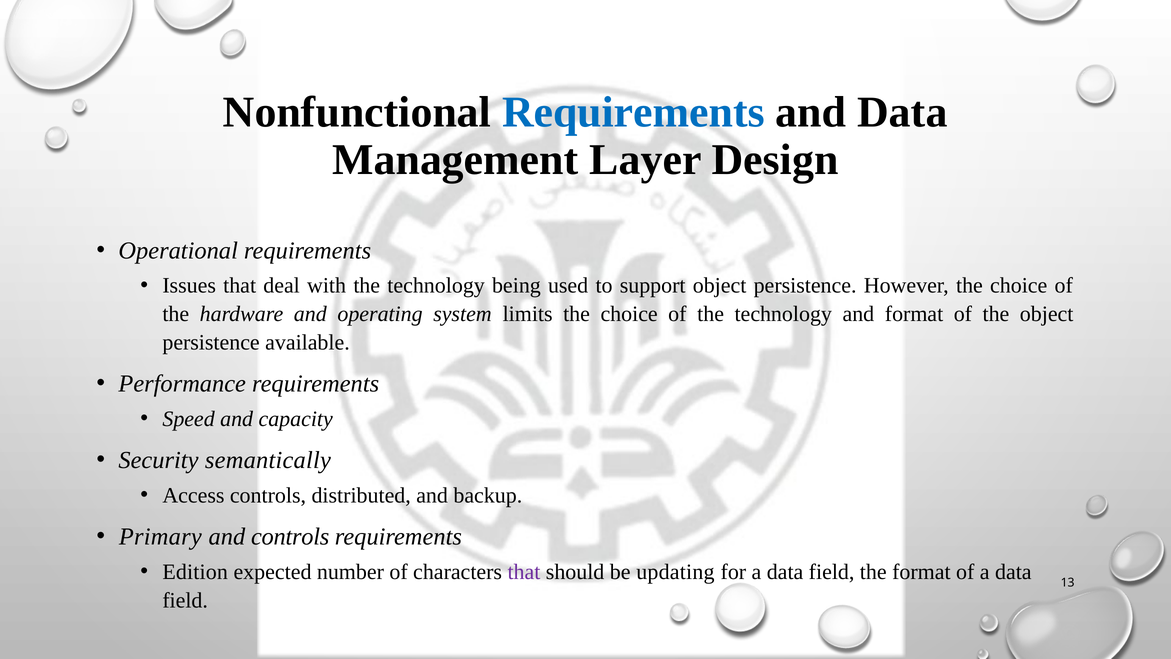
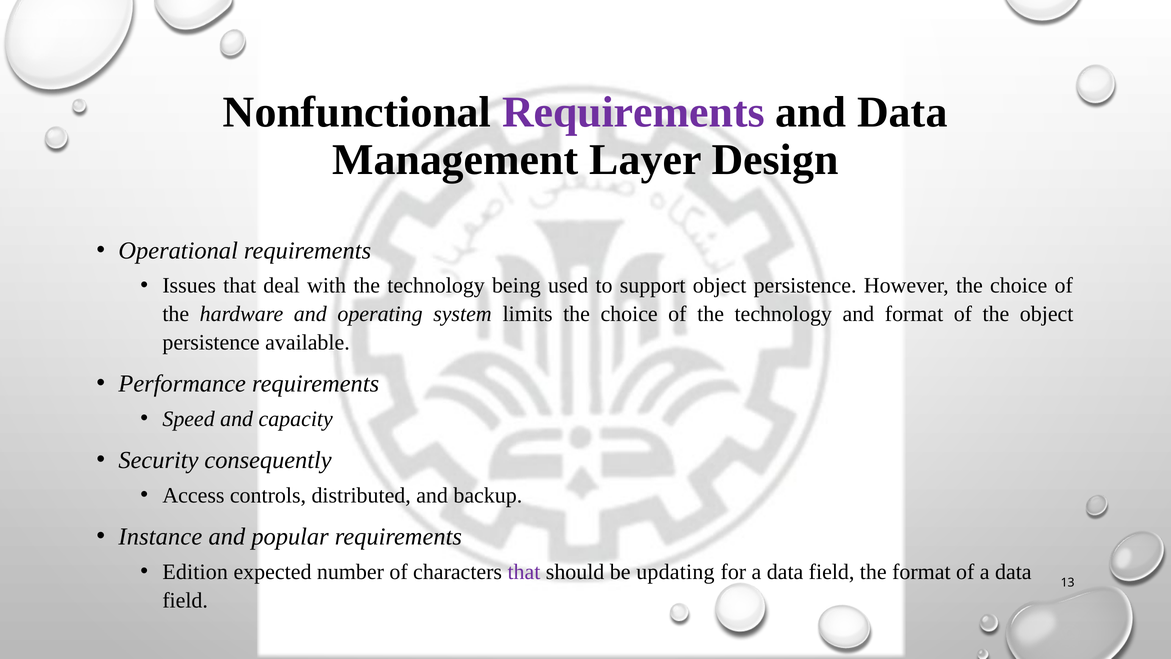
Requirements at (633, 112) colour: blue -> purple
semantically: semantically -> consequently
Primary: Primary -> Instance
and controls: controls -> popular
